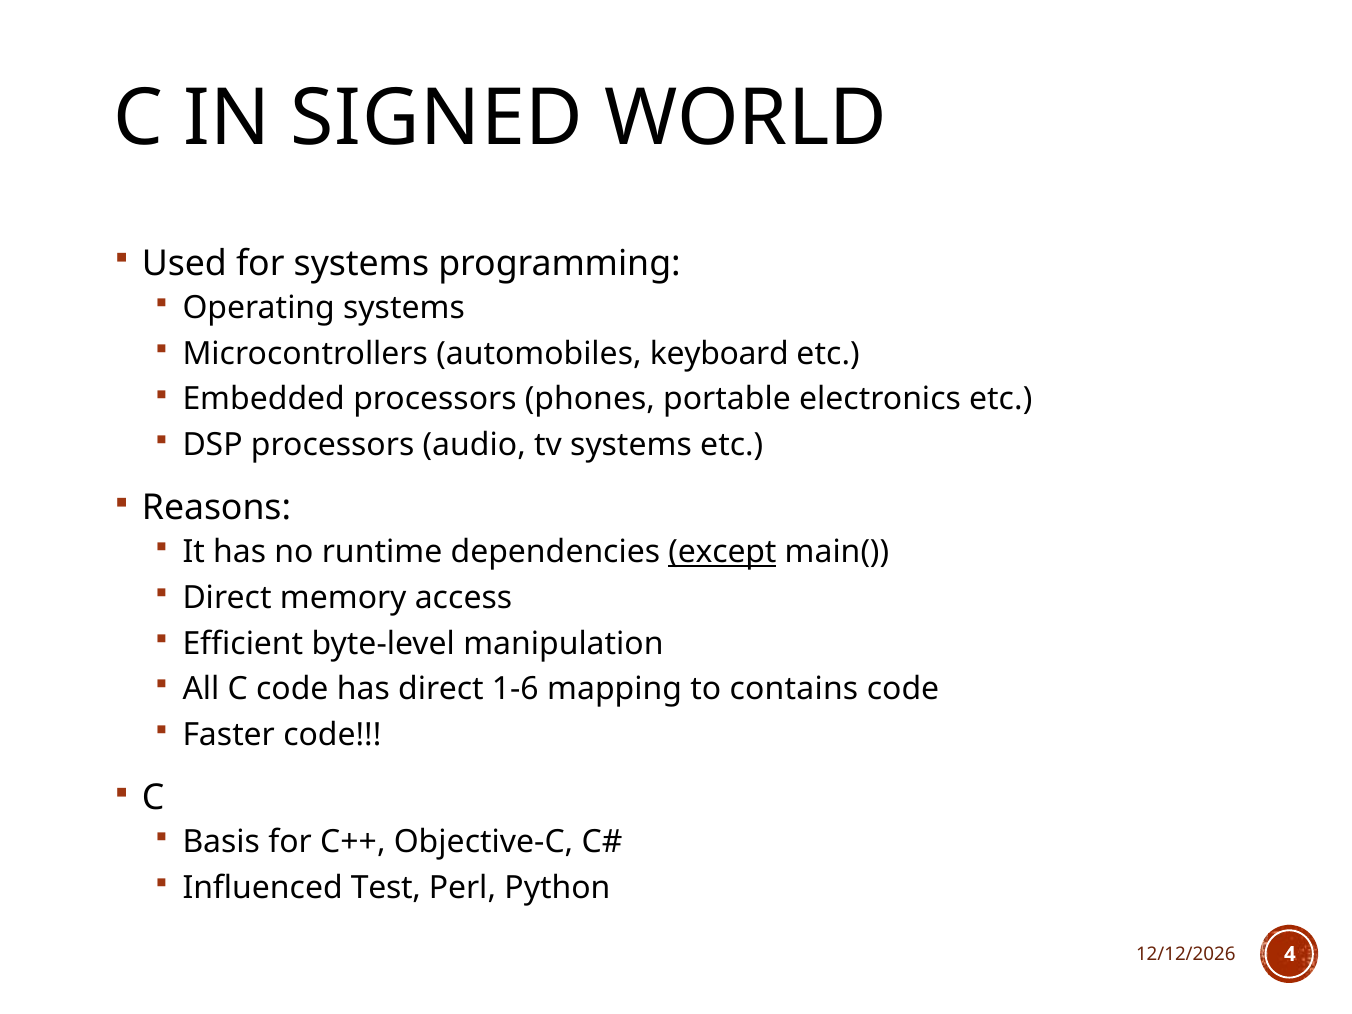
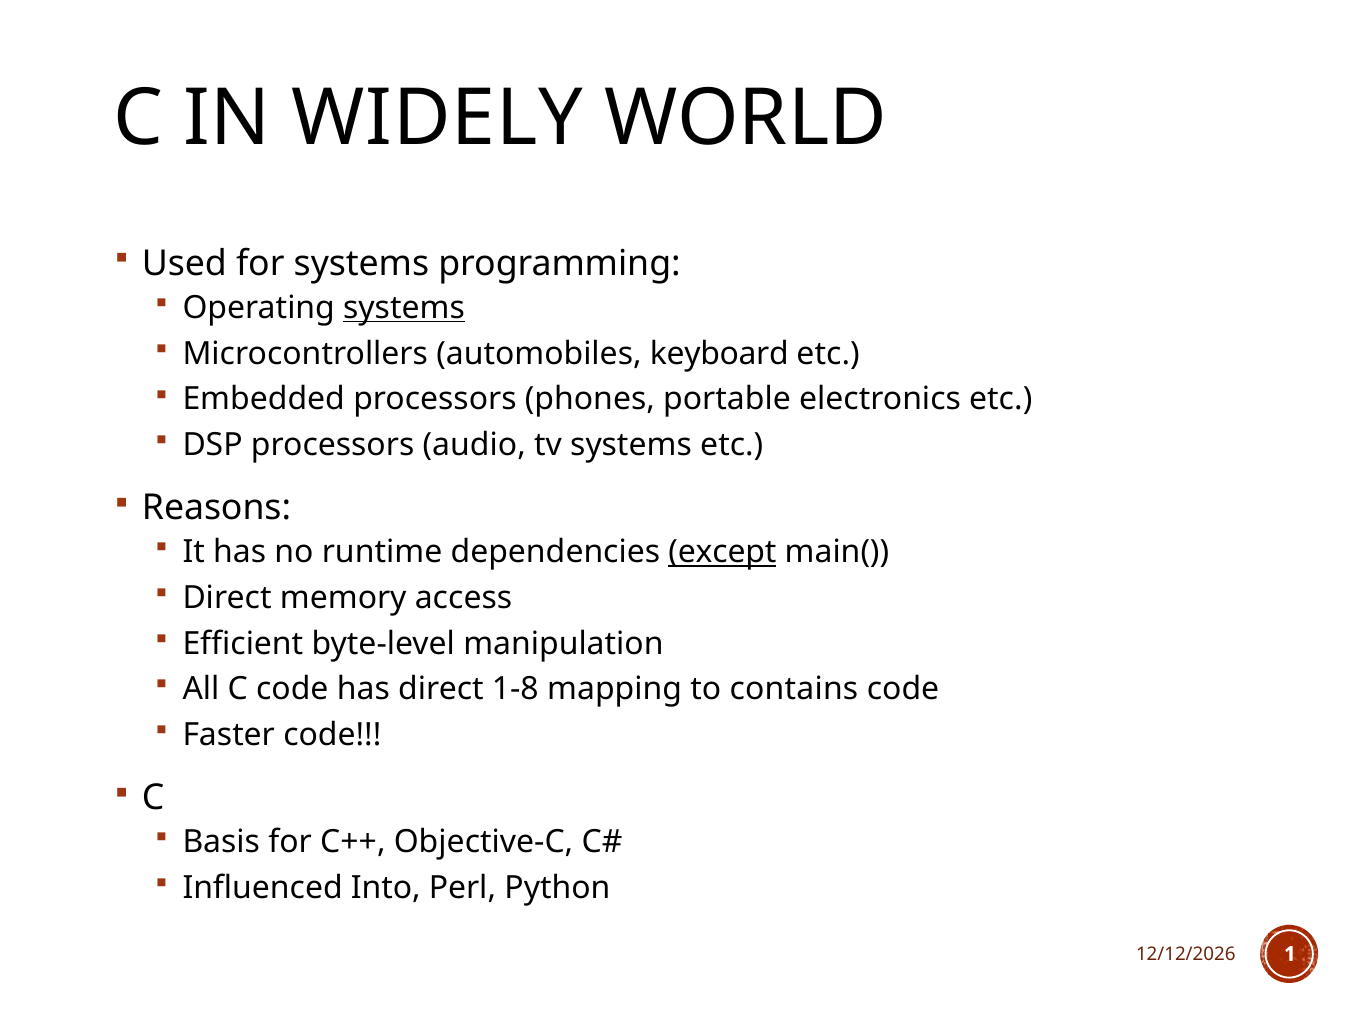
SIGNED: SIGNED -> WIDELY
systems at (404, 308) underline: none -> present
1-6: 1-6 -> 1-8
Test: Test -> Into
4: 4 -> 1
